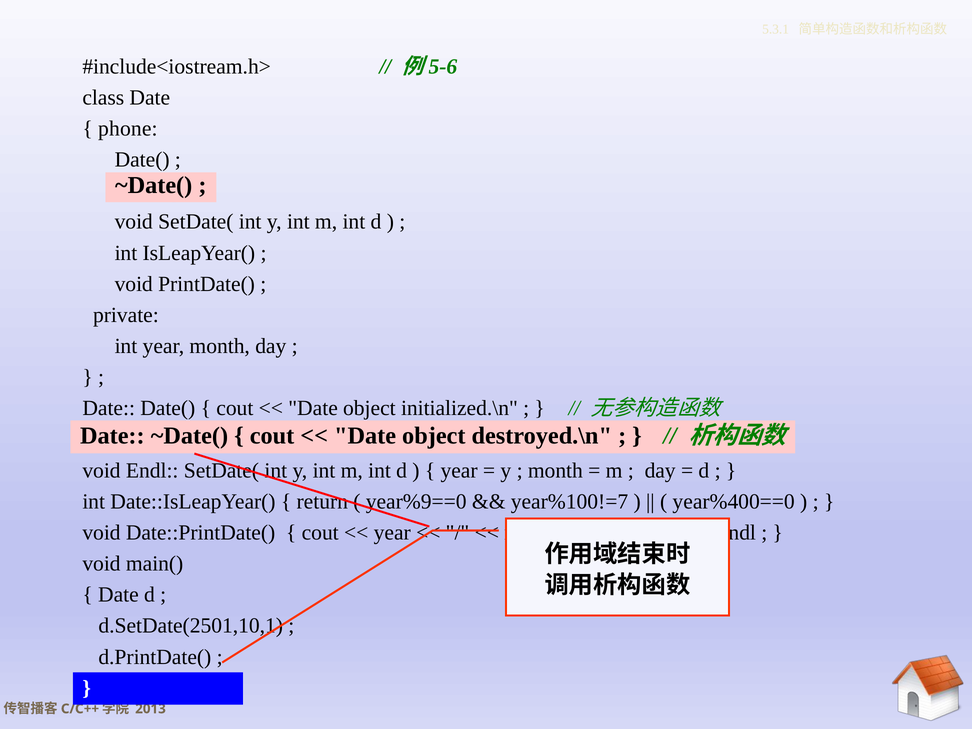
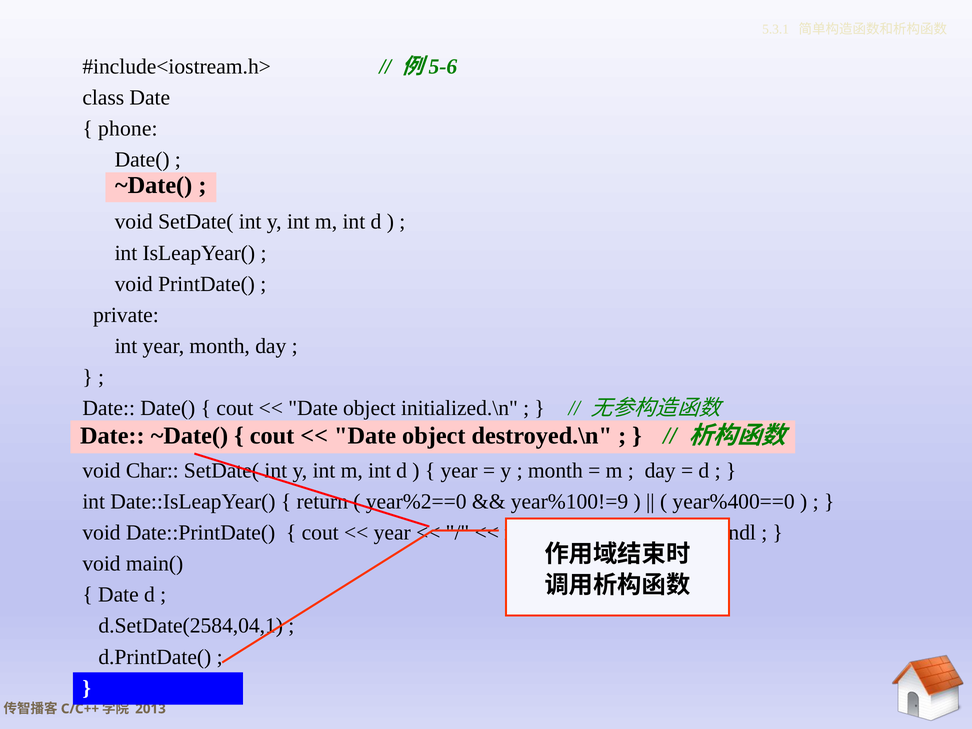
void Endl: Endl -> Char
year%9==0: year%9==0 -> year%2==0
year%100!=7: year%100!=7 -> year%100!=9
d.SetDate(2501,10,1: d.SetDate(2501,10,1 -> d.SetDate(2584,04,1
